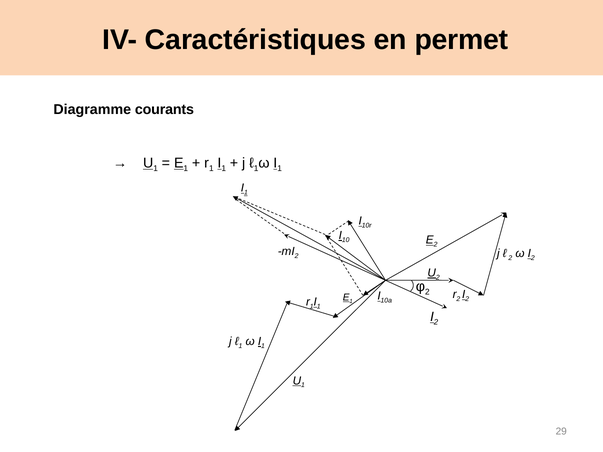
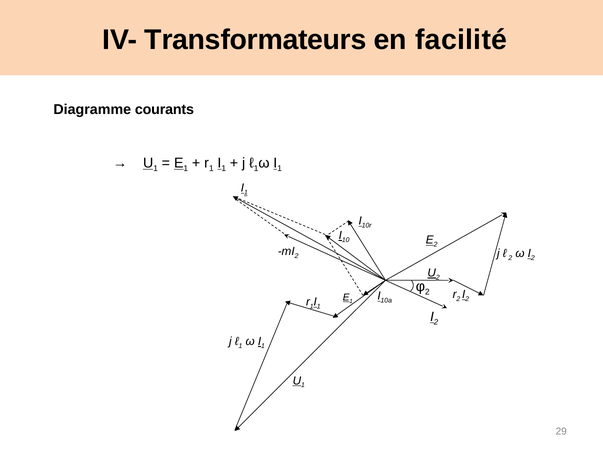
Caractéristiques: Caractéristiques -> Transformateurs
permet: permet -> facilité
